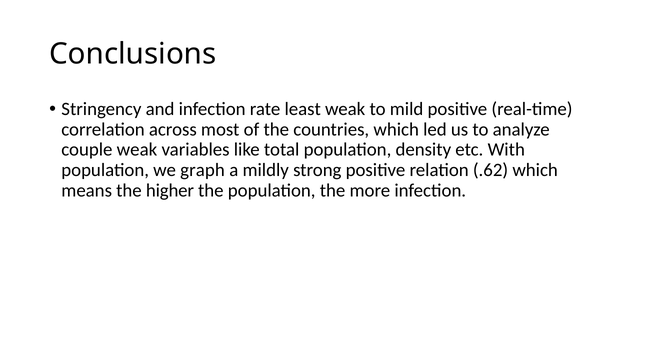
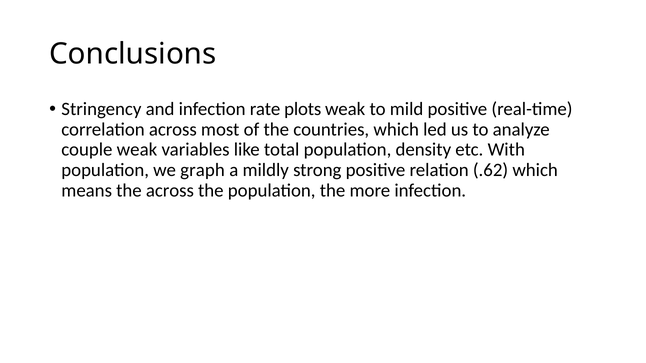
least: least -> plots
the higher: higher -> across
